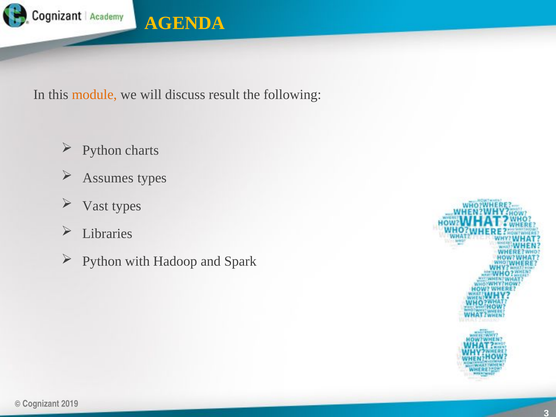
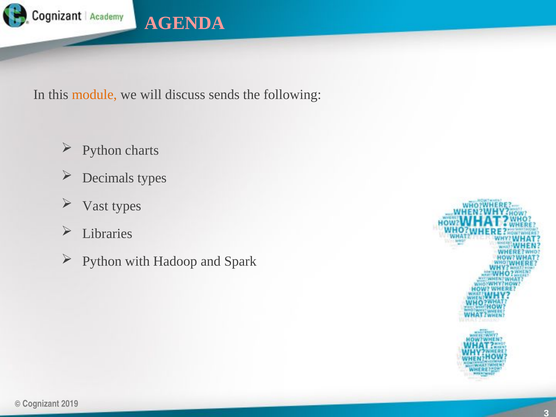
AGENDA colour: yellow -> pink
result: result -> sends
Assumes: Assumes -> Decimals
